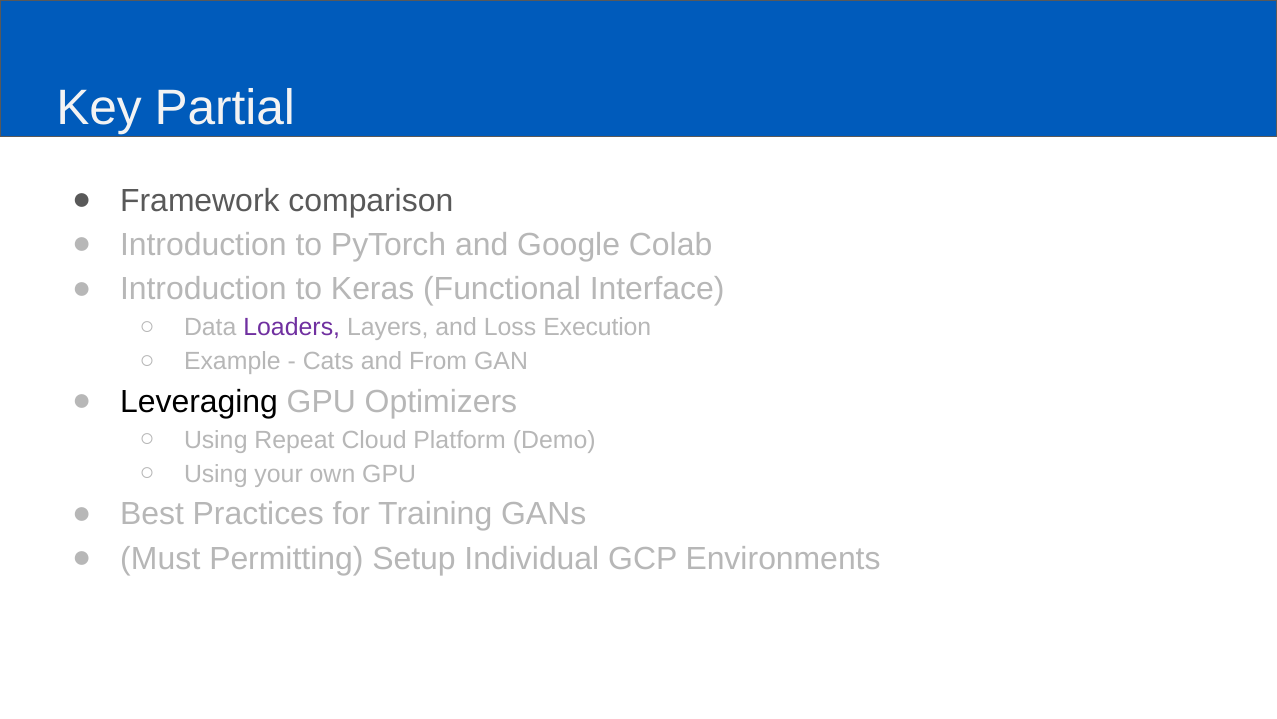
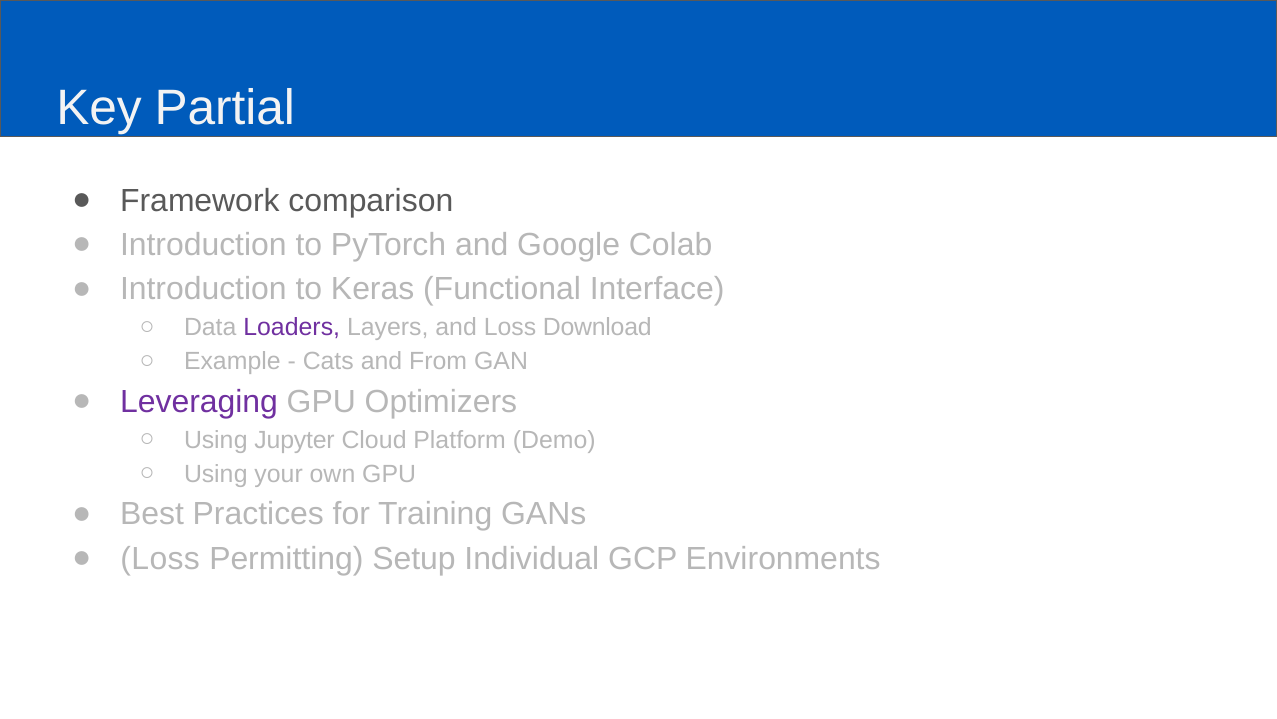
Execution: Execution -> Download
Leveraging colour: black -> purple
Repeat: Repeat -> Jupyter
Must at (160, 558): Must -> Loss
